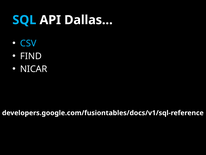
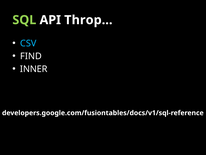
SQL colour: light blue -> light green
Dallas…: Dallas… -> Throp…
NICAR: NICAR -> INNER
